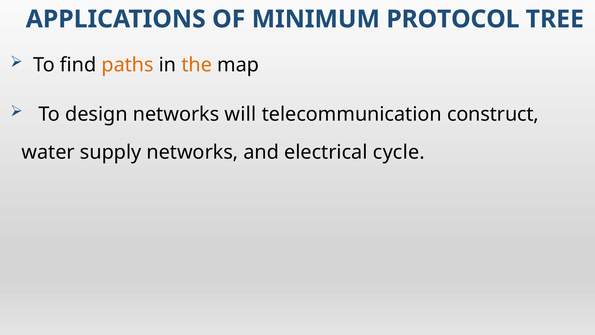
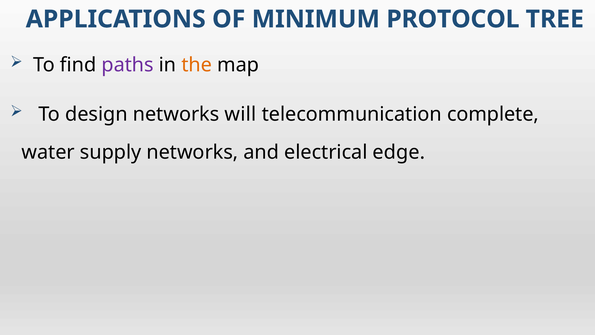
paths colour: orange -> purple
construct: construct -> complete
cycle: cycle -> edge
